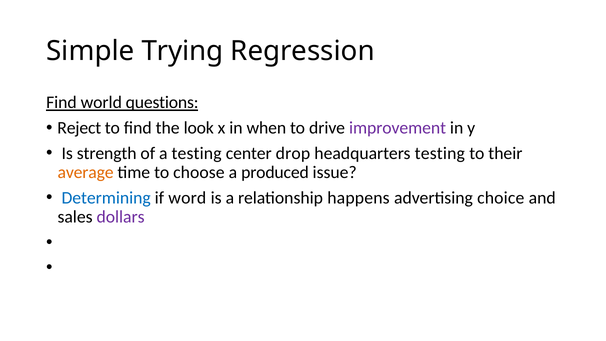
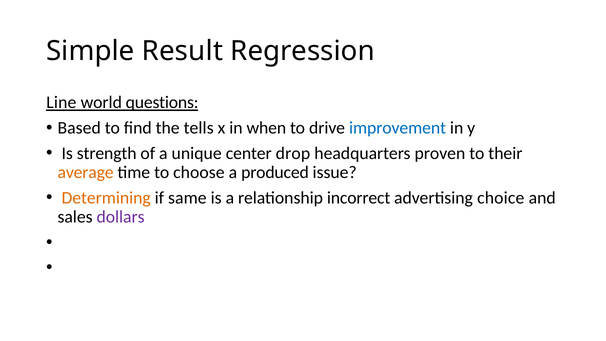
Trying: Trying -> Result
Find at (61, 102): Find -> Line
Reject: Reject -> Based
look: look -> tells
improvement colour: purple -> blue
a testing: testing -> unique
headquarters testing: testing -> proven
Determining colour: blue -> orange
word: word -> same
happens: happens -> incorrect
